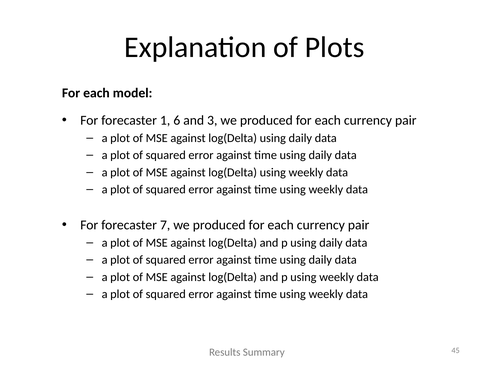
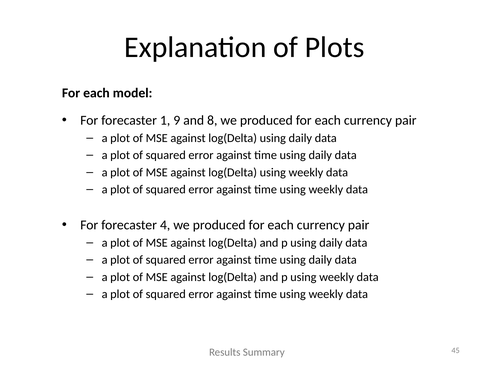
6: 6 -> 9
3: 3 -> 8
7: 7 -> 4
